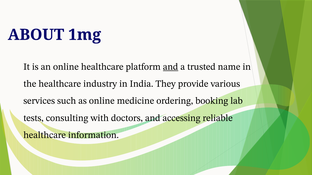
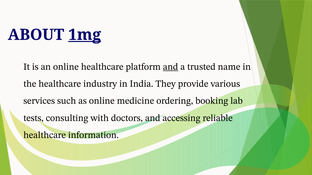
1mg underline: none -> present
